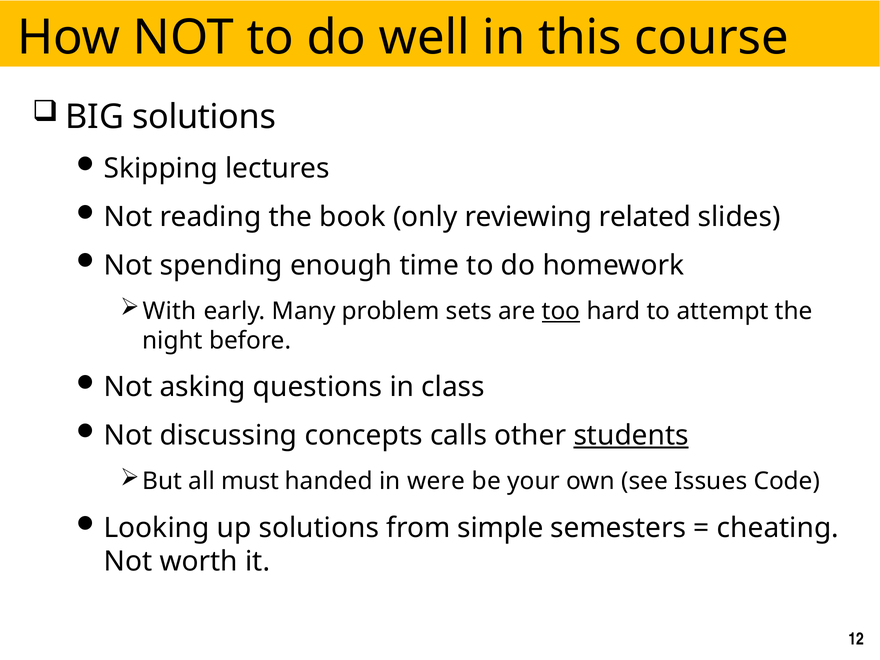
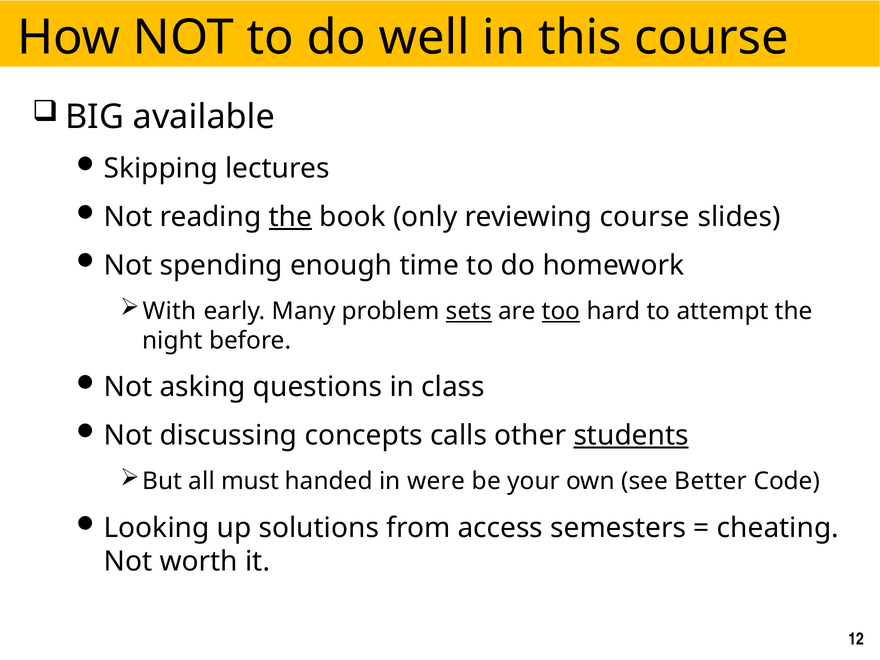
BIG solutions: solutions -> available
the at (290, 217) underline: none -> present
reviewing related: related -> course
sets underline: none -> present
Issues: Issues -> Better
simple: simple -> access
